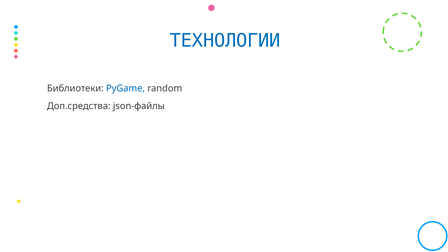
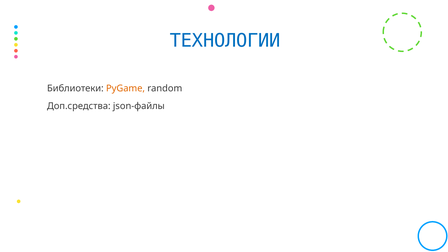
PyGame colour: blue -> orange
